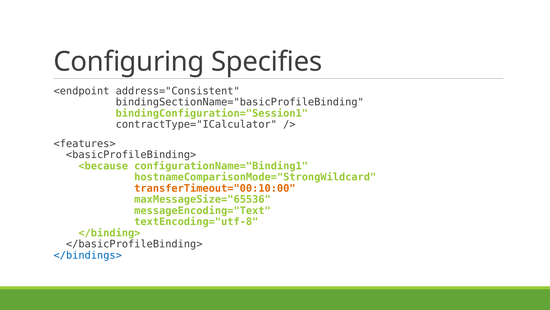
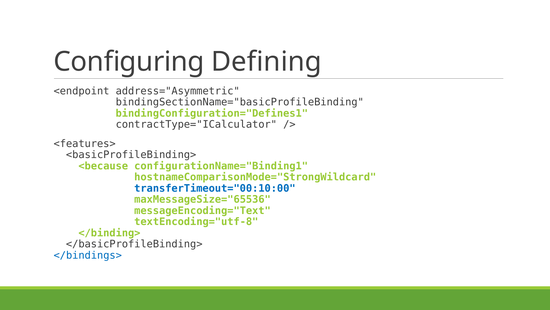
Specifies: Specifies -> Defining
address="Consistent: address="Consistent -> address="Asymmetric
bindingConfiguration="Session1: bindingConfiguration="Session1 -> bindingConfiguration="Defines1
transferTimeout="00:10:00 colour: orange -> blue
